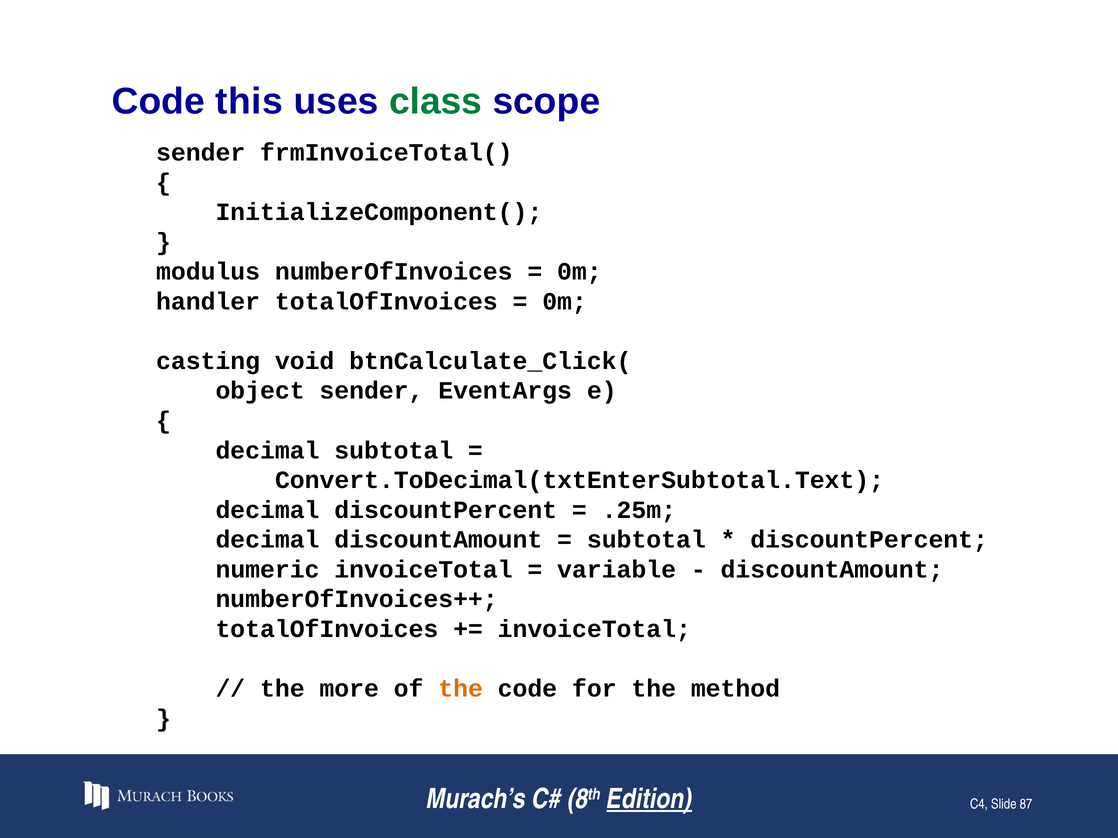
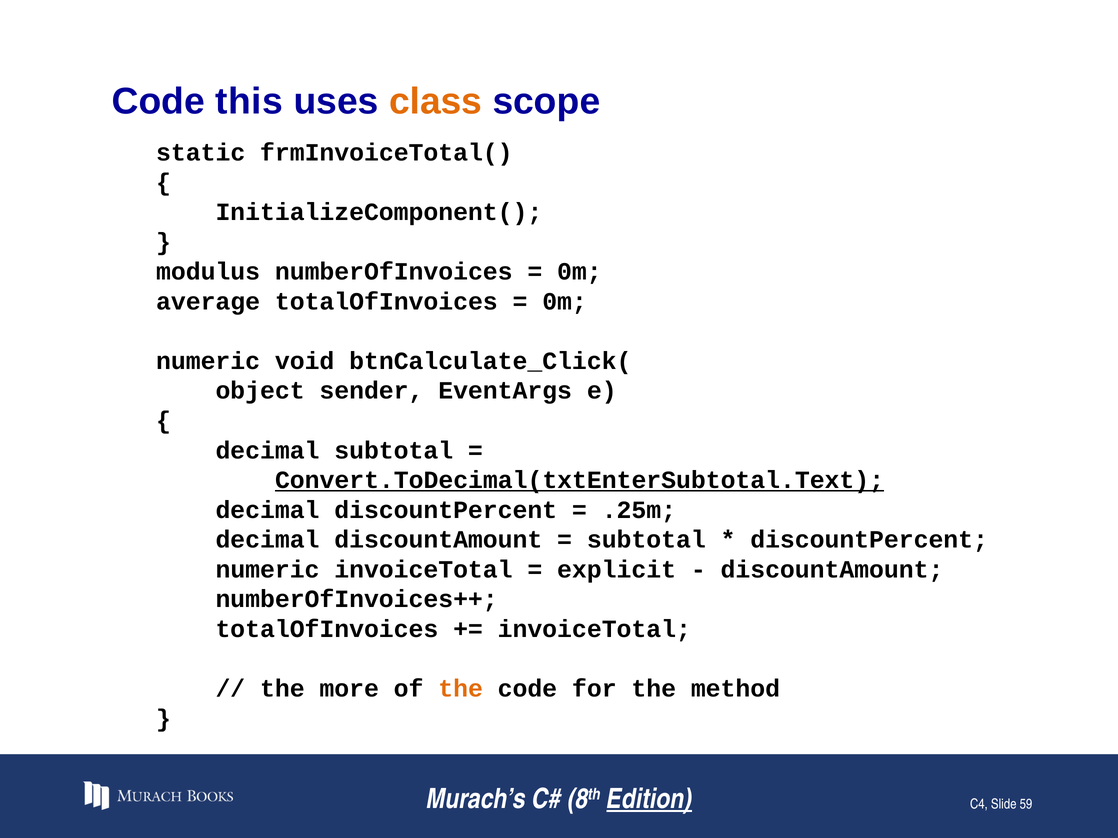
class colour: green -> orange
sender at (201, 153): sender -> static
handler: handler -> average
casting at (208, 361): casting -> numeric
Convert.ToDecimal(txtEnterSubtotal.Text underline: none -> present
variable: variable -> explicit
87: 87 -> 59
